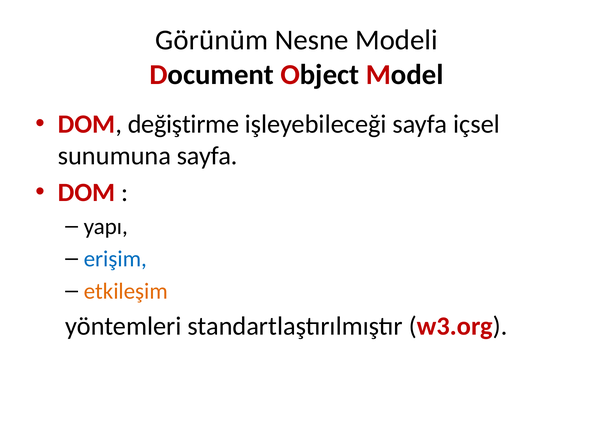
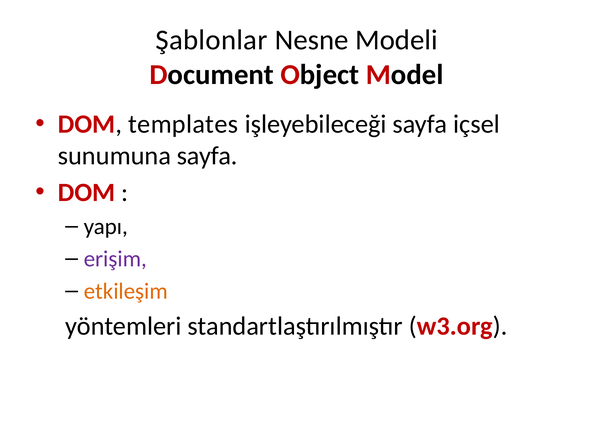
Görünüm: Görünüm -> Şablonlar
değiştirme: değiştirme -> templates
erişim colour: blue -> purple
